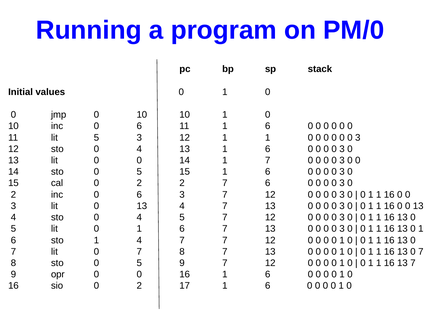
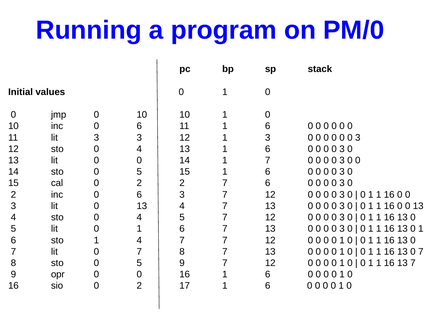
lit 5: 5 -> 3
12 1 1: 1 -> 3
